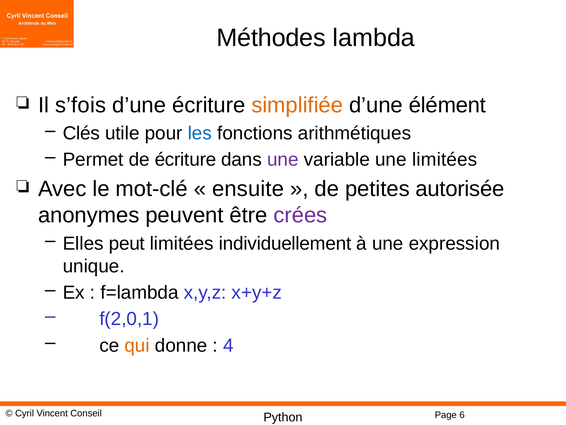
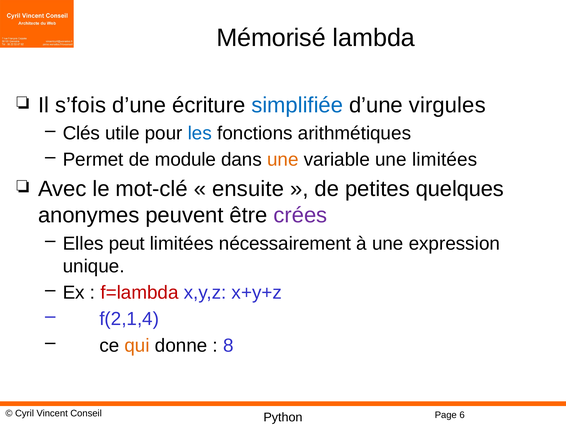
Méthodes: Méthodes -> Mémorisé
simplifiée colour: orange -> blue
élément: élément -> virgules
de écriture: écriture -> module
une at (283, 160) colour: purple -> orange
autorisée: autorisée -> quelques
individuellement: individuellement -> nécessairement
f=lambda colour: black -> red
f(2,0,1: f(2,0,1 -> f(2,1,4
4: 4 -> 8
